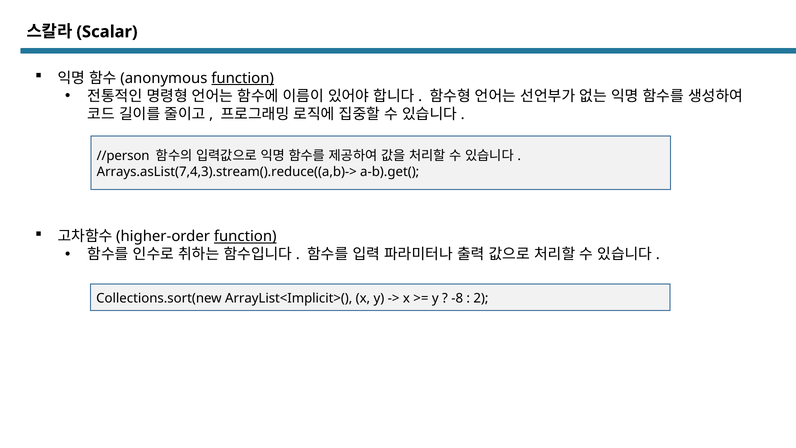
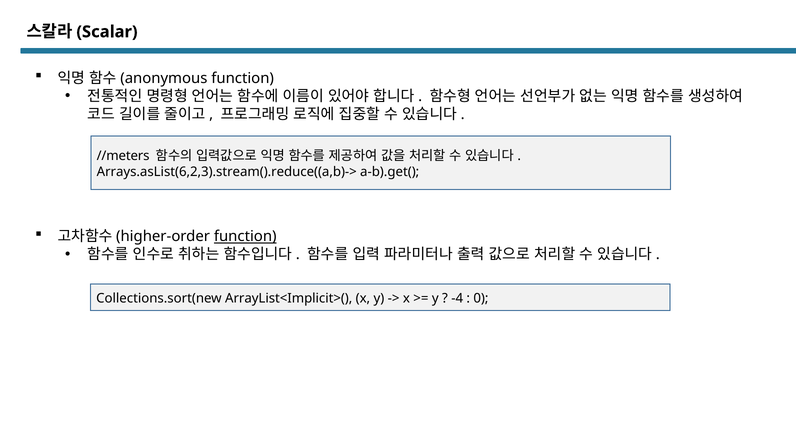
function at (243, 78) underline: present -> none
//person: //person -> //meters
Arrays.asList(7,4,3).stream().reduce((a,b)->: Arrays.asList(7,4,3).stream().reduce((a,b)-> -> Arrays.asList(6,2,3).stream().reduce((a,b)->
-8: -8 -> -4
2: 2 -> 0
